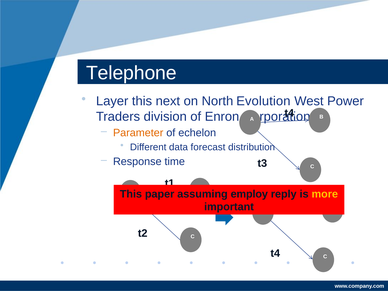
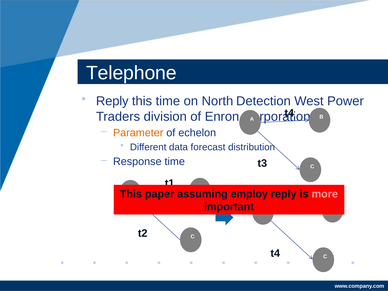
Layer at (112, 101): Layer -> Reply
this next: next -> time
Evolution: Evolution -> Detection
more colour: yellow -> pink
